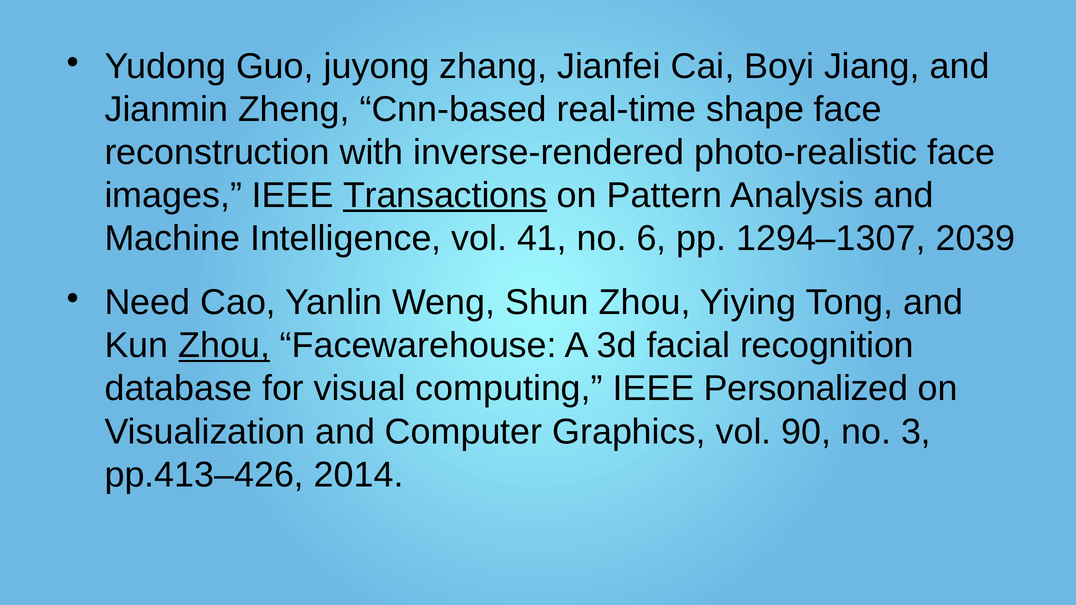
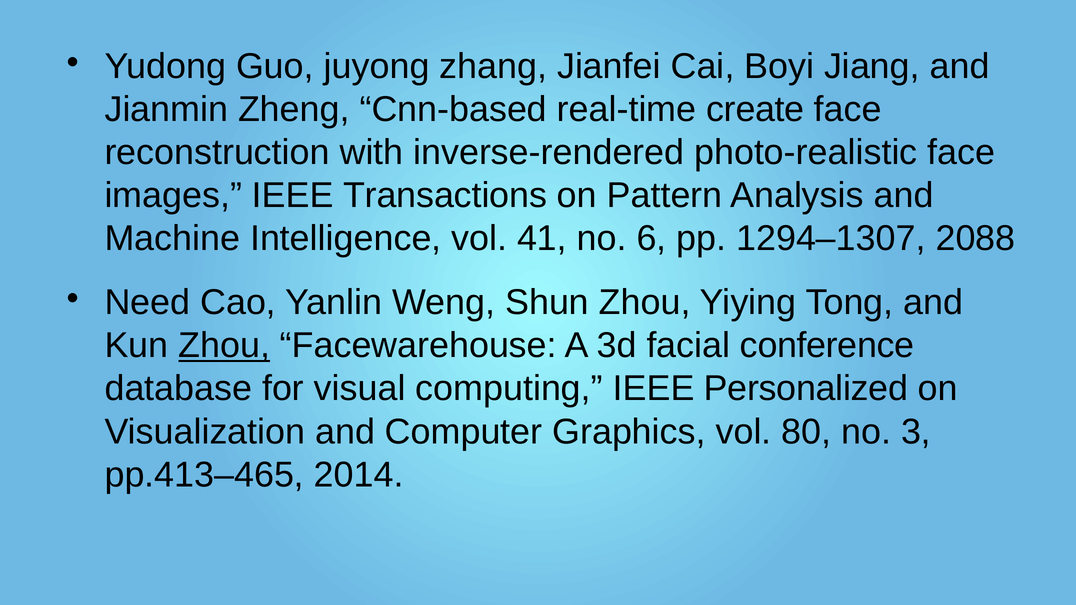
shape: shape -> create
Transactions underline: present -> none
2039: 2039 -> 2088
recognition: recognition -> conference
90: 90 -> 80
pp.413–426: pp.413–426 -> pp.413–465
